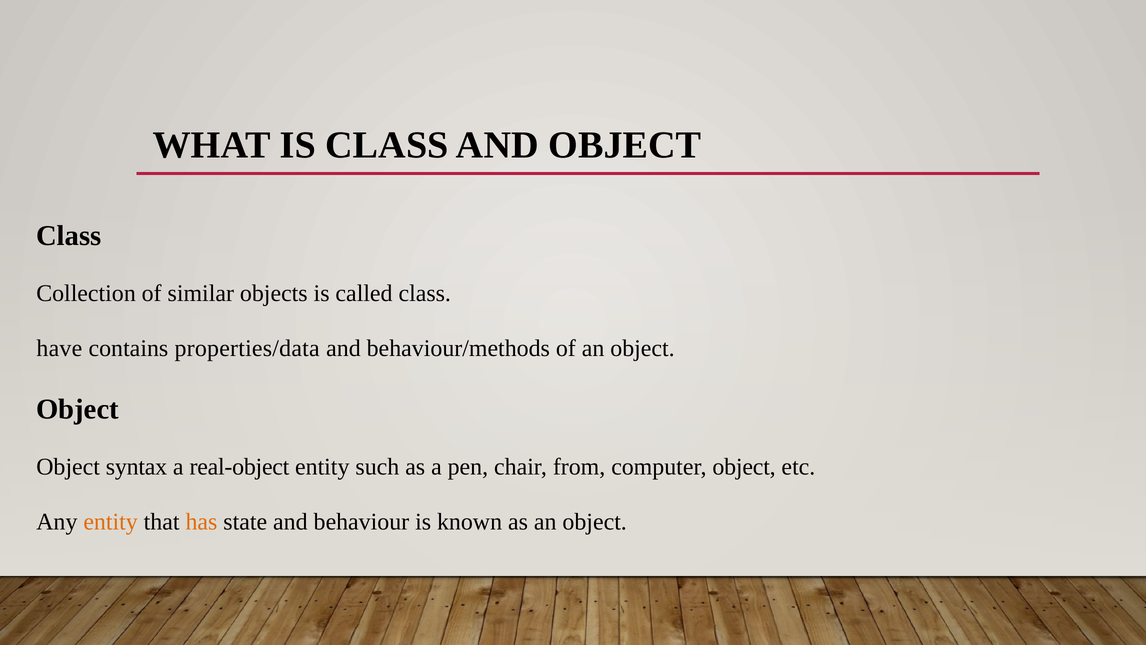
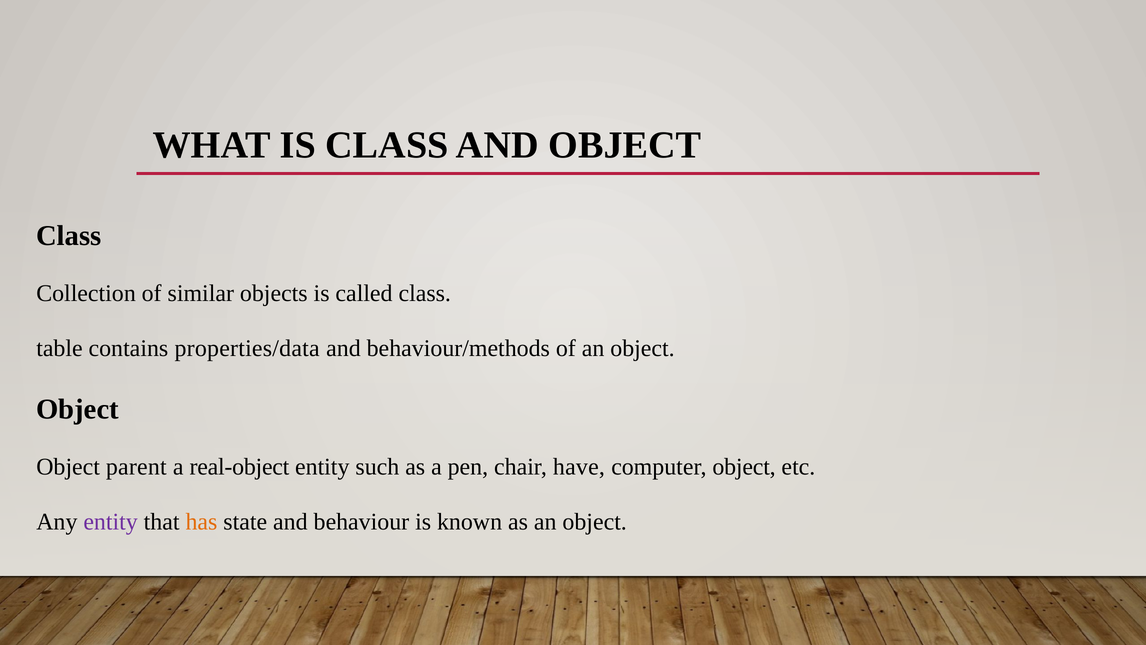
have: have -> table
syntax: syntax -> parent
from: from -> have
entity at (111, 521) colour: orange -> purple
